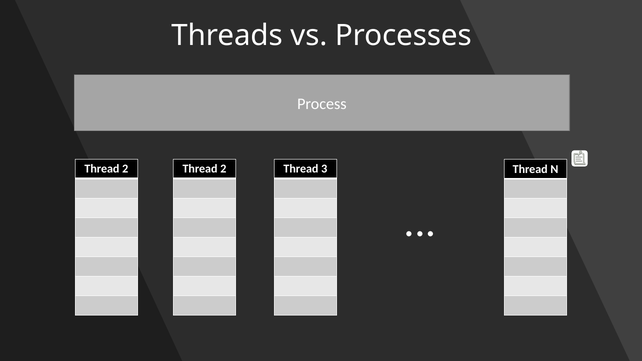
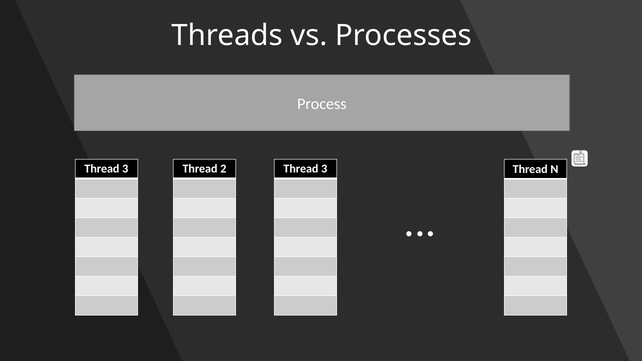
2 at (125, 169): 2 -> 3
